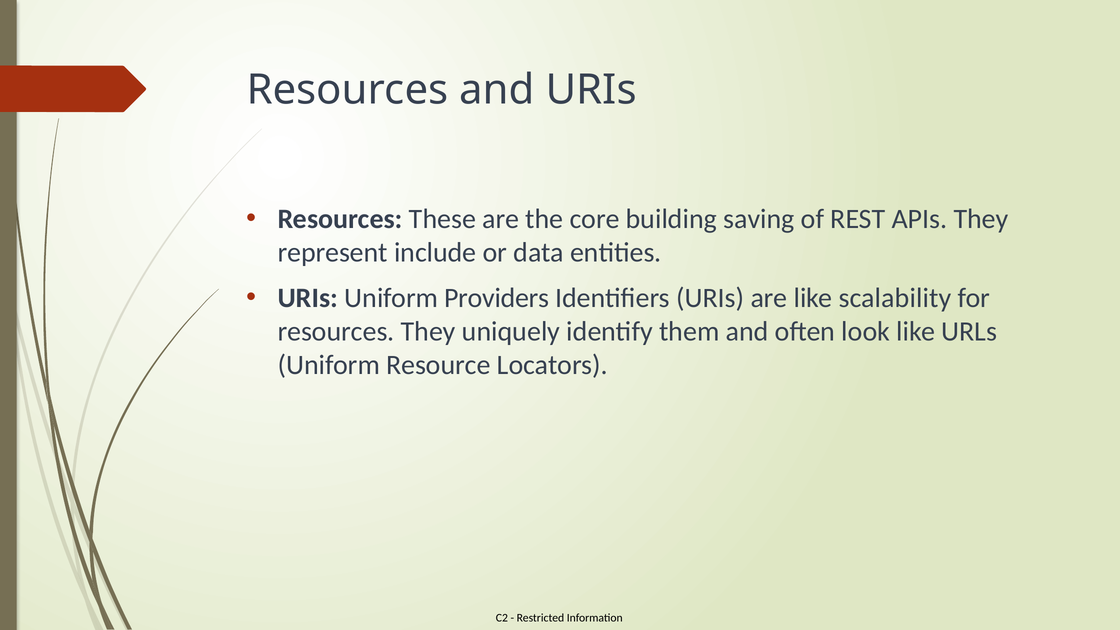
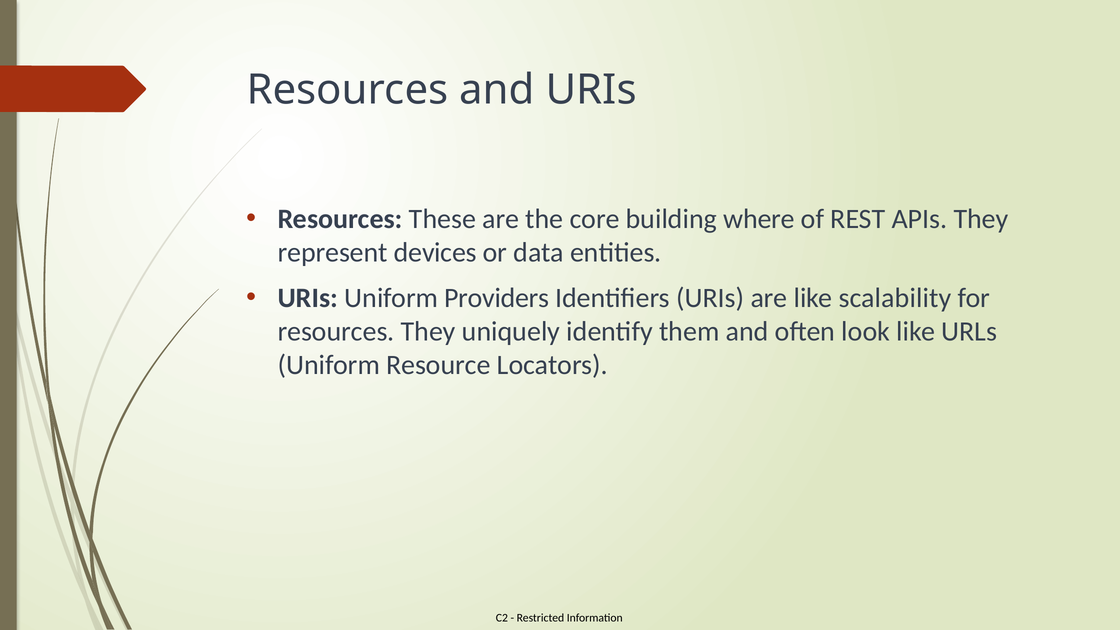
saving: saving -> where
include: include -> devices
